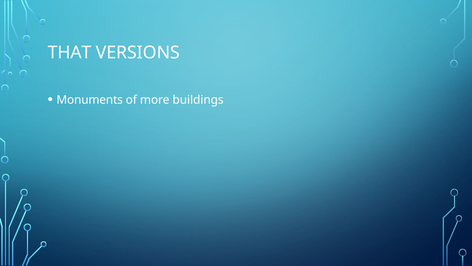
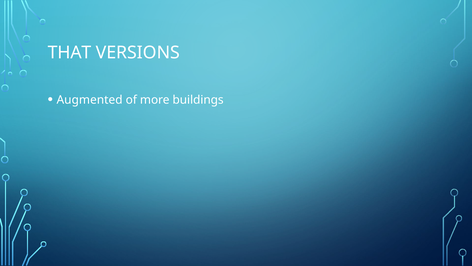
Monuments: Monuments -> Augmented
